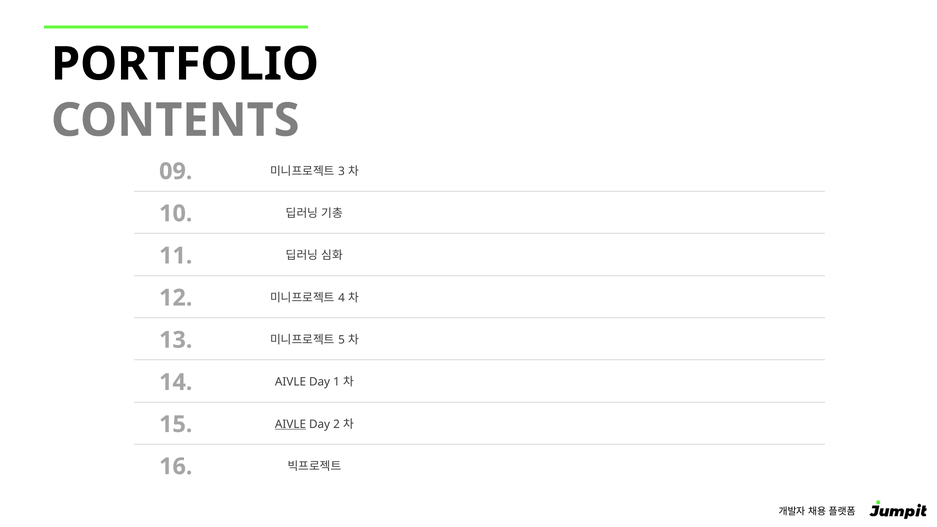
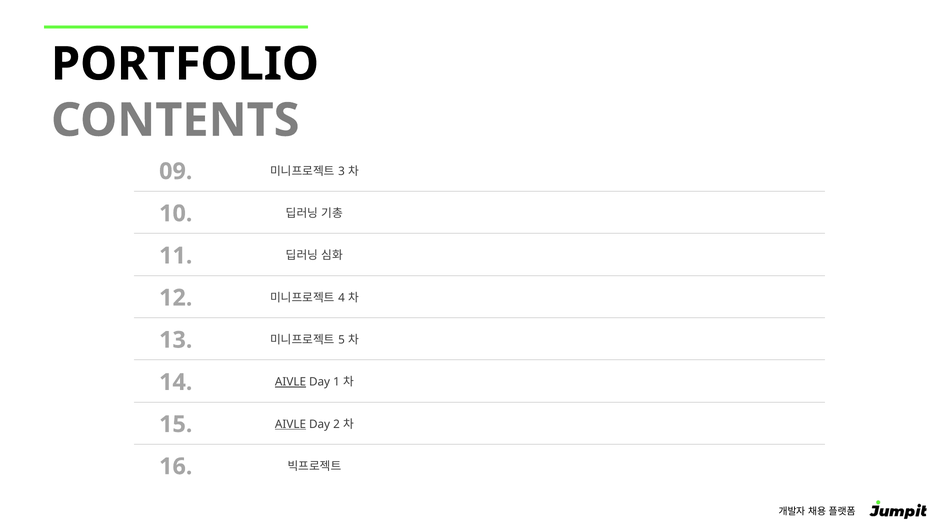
AIVLE at (291, 382) underline: none -> present
